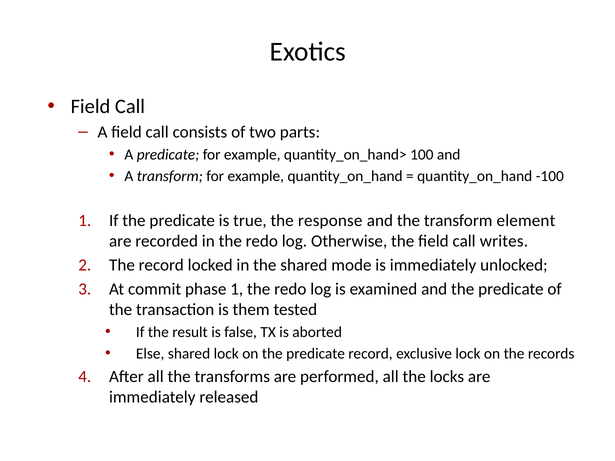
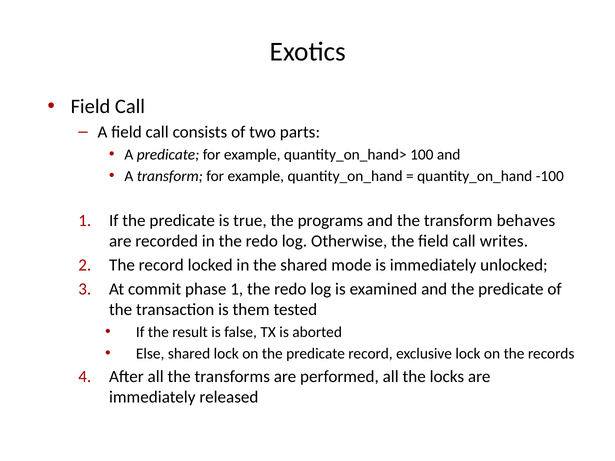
response: response -> programs
element: element -> behaves
